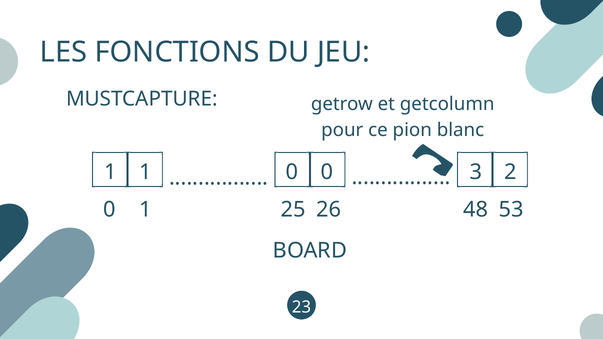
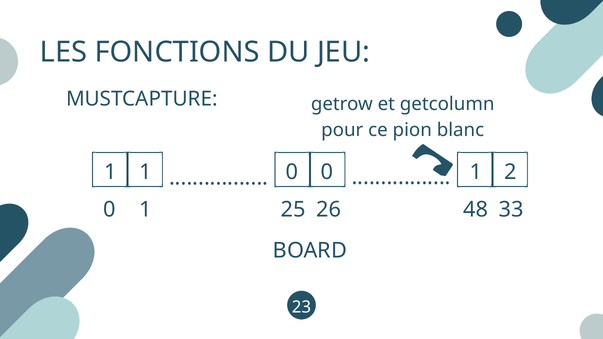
1 3: 3 -> 1
53: 53 -> 33
